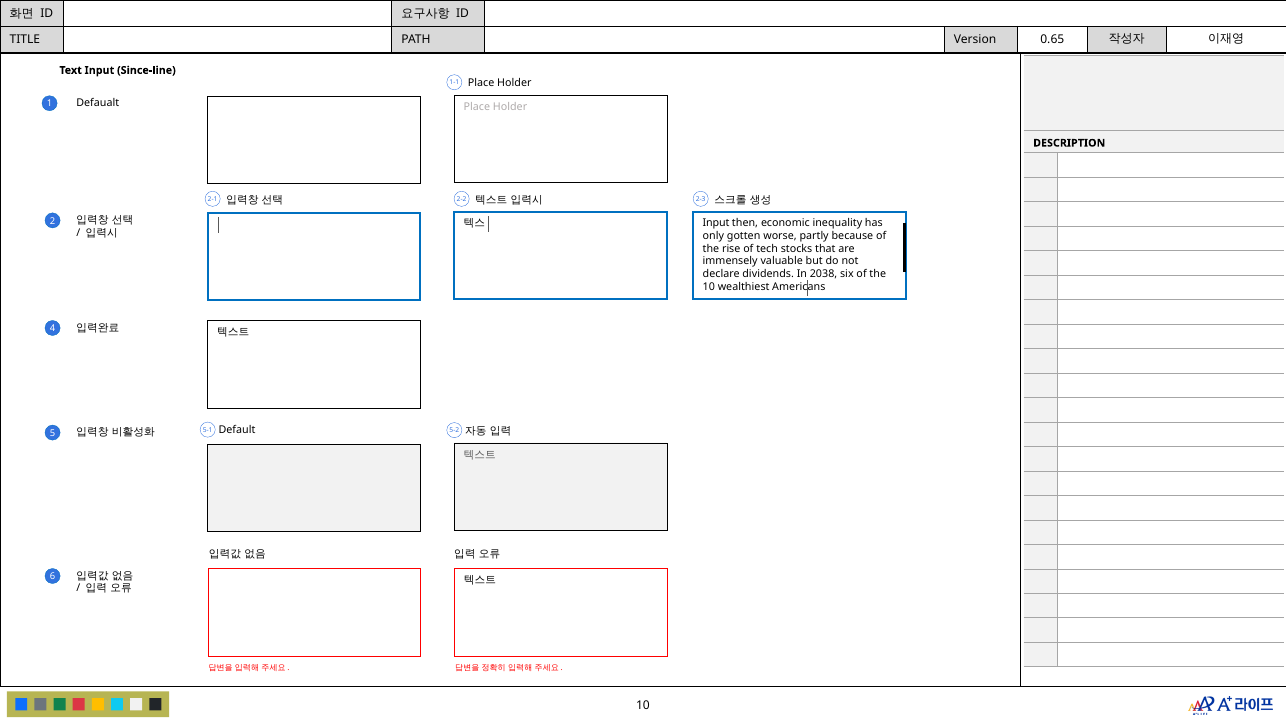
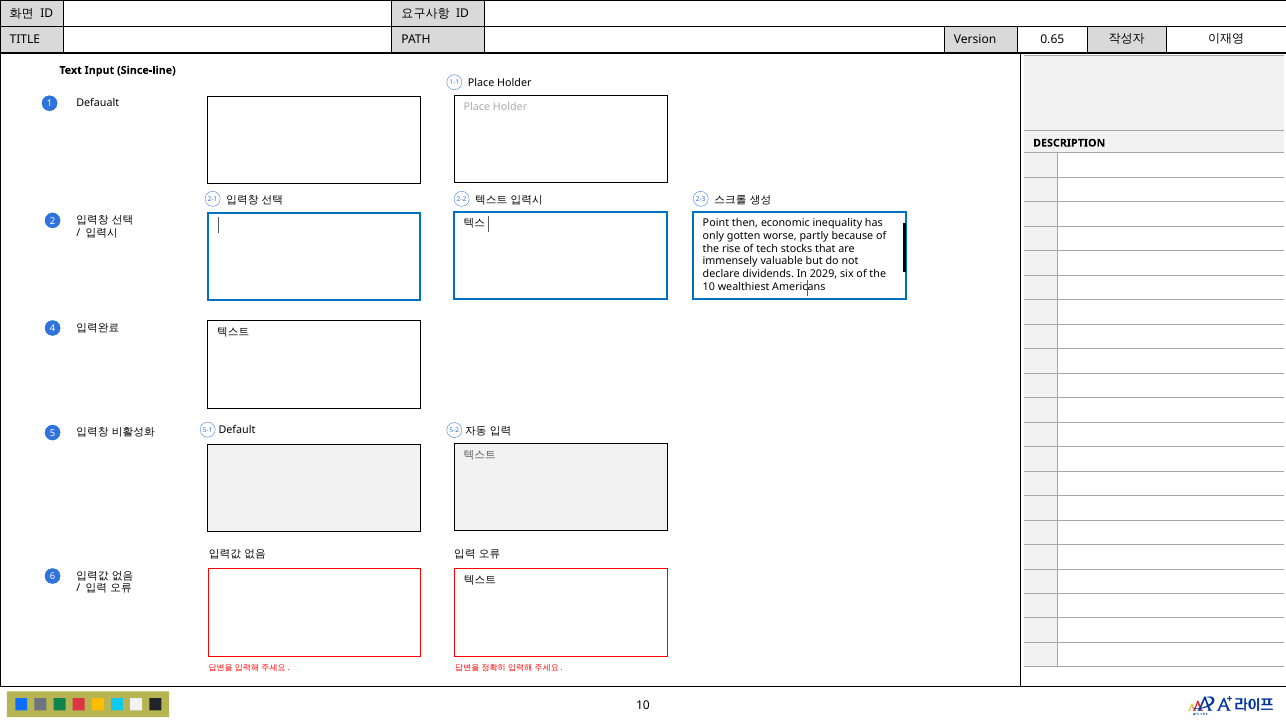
Input at (716, 223): Input -> Point
2038: 2038 -> 2029
